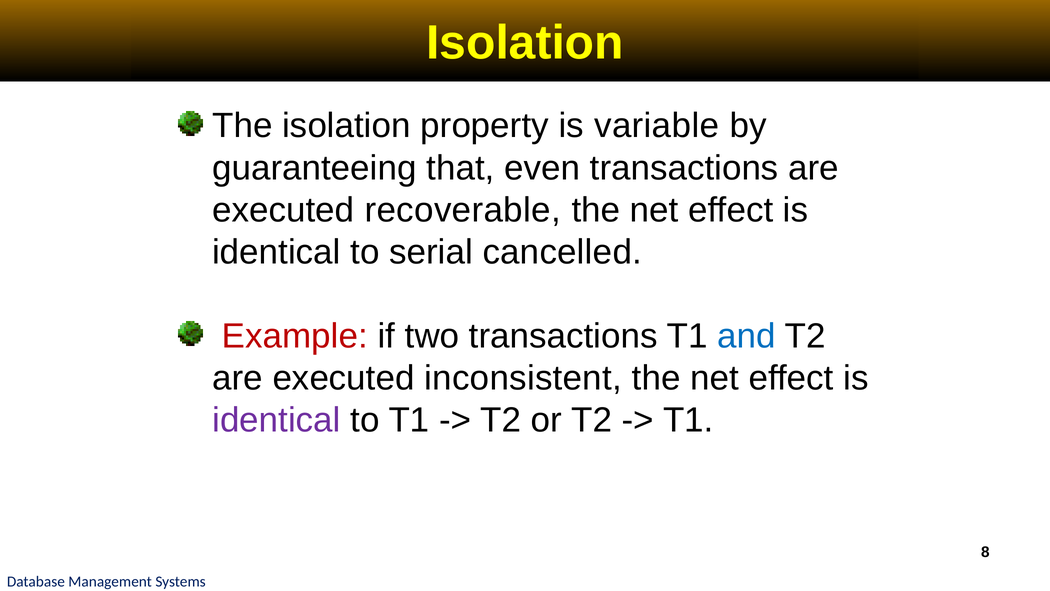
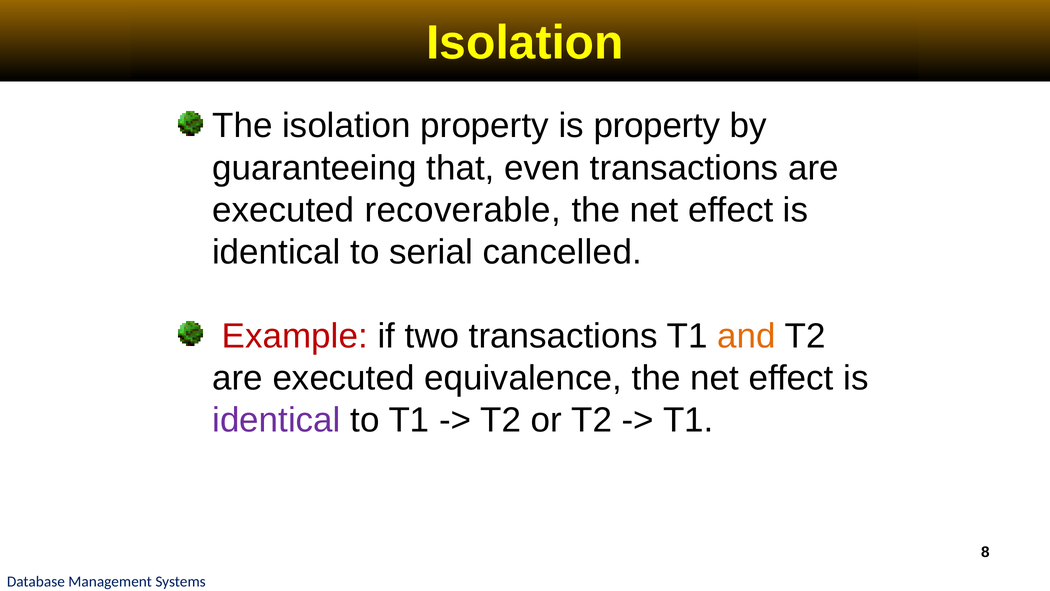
is variable: variable -> property
and colour: blue -> orange
inconsistent: inconsistent -> equivalence
